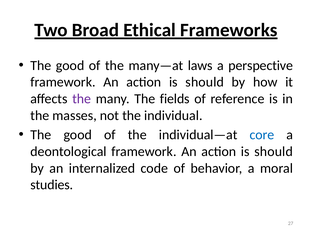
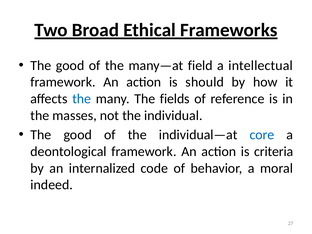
laws: laws -> field
perspective: perspective -> intellectual
the at (82, 99) colour: purple -> blue
should at (274, 152): should -> criteria
studies: studies -> indeed
